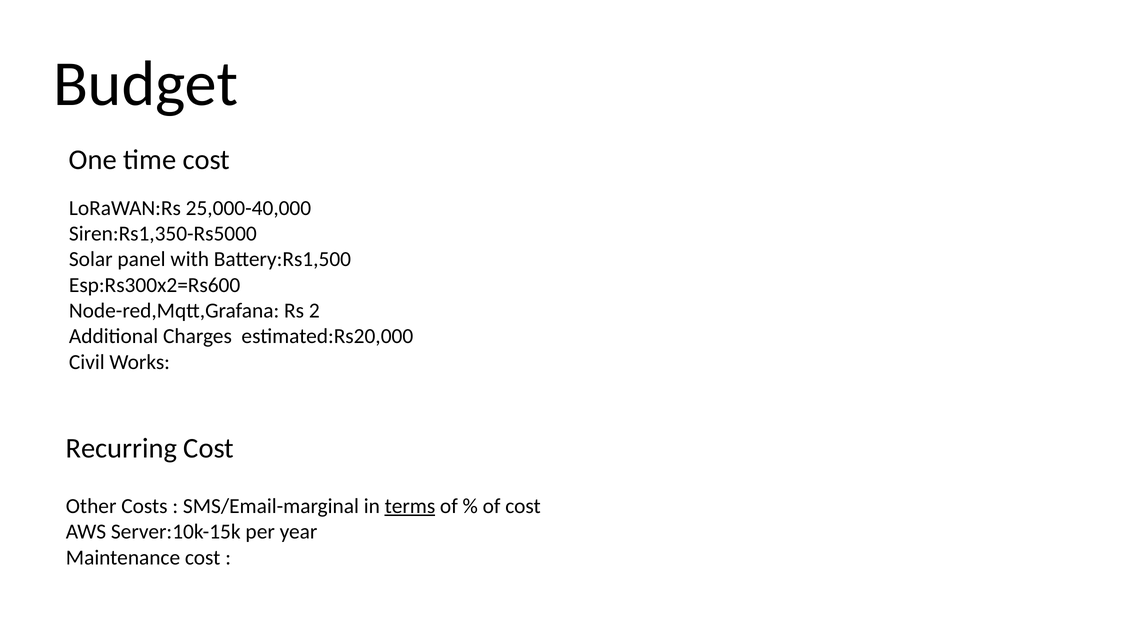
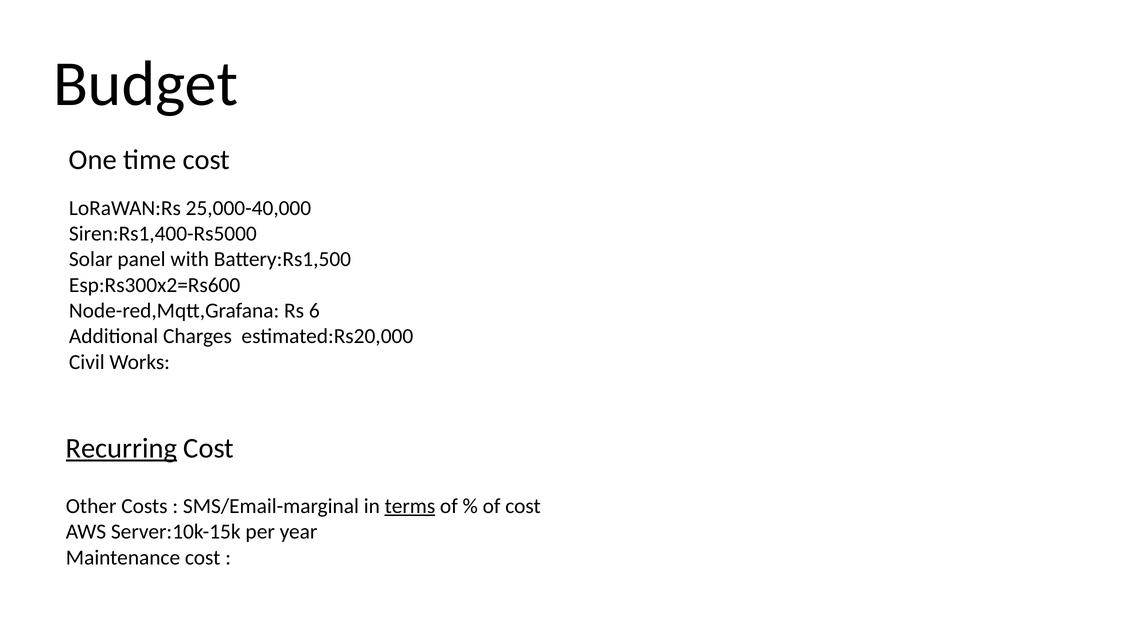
Siren:Rs1,350-Rs5000: Siren:Rs1,350-Rs5000 -> Siren:Rs1,400-Rs5000
2: 2 -> 6
Recurring underline: none -> present
